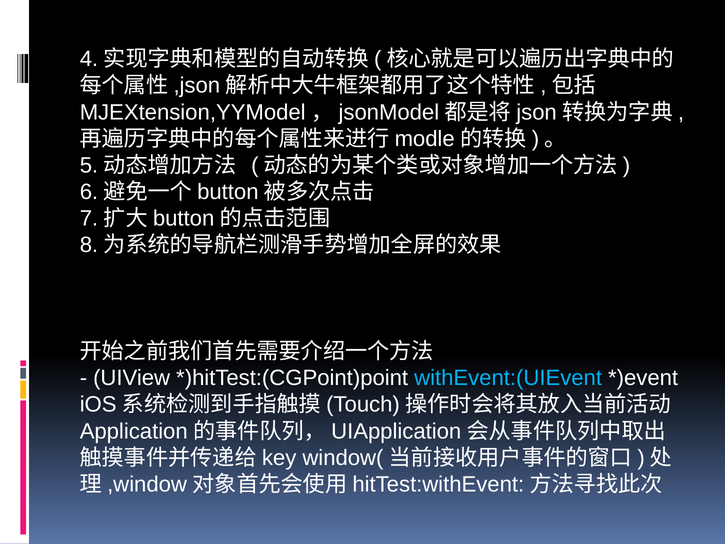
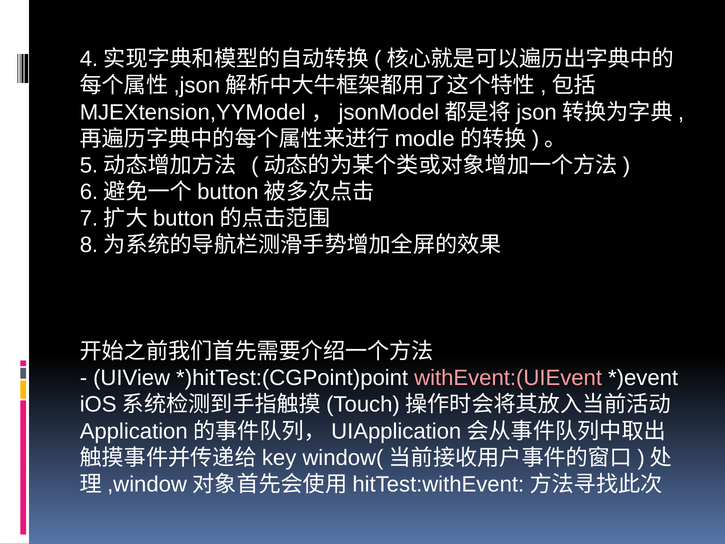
withEvent:(UIEvent colour: light blue -> pink
